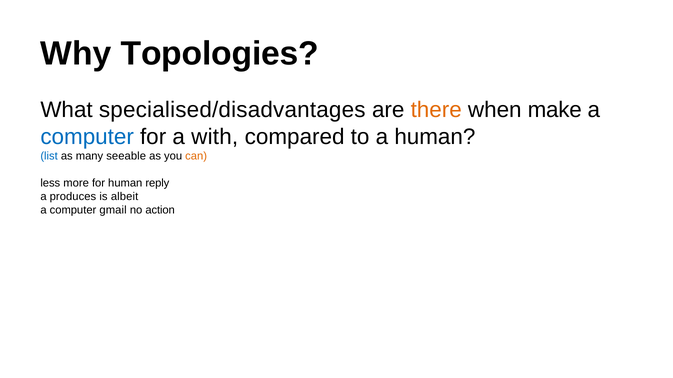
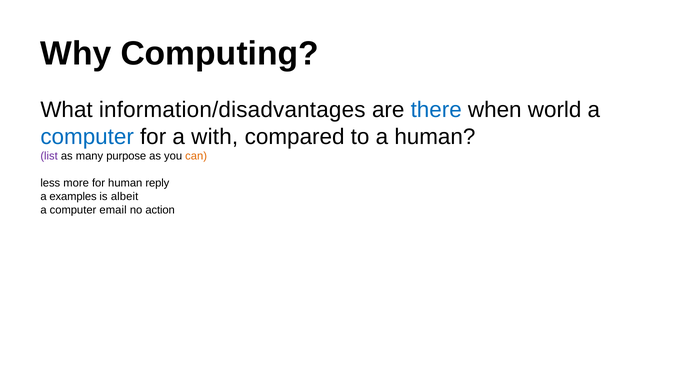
Topologies: Topologies -> Computing
specialised/disadvantages: specialised/disadvantages -> information/disadvantages
there colour: orange -> blue
make: make -> world
list colour: blue -> purple
seeable: seeable -> purpose
produces: produces -> examples
gmail: gmail -> email
